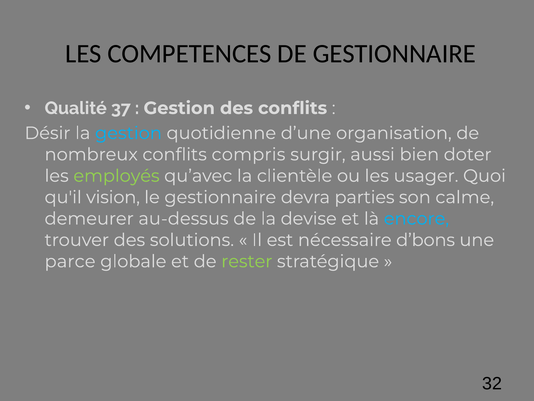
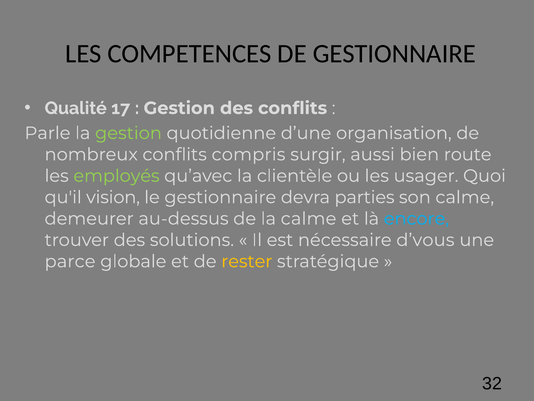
37: 37 -> 17
Désir: Désir -> Parle
gestion at (128, 133) colour: light blue -> light green
doter: doter -> route
la devise: devise -> calme
d’bons: d’bons -> d’vous
rester colour: light green -> yellow
